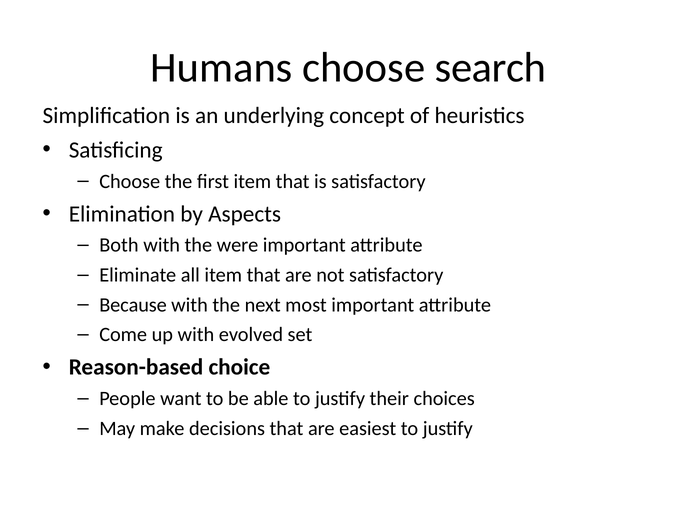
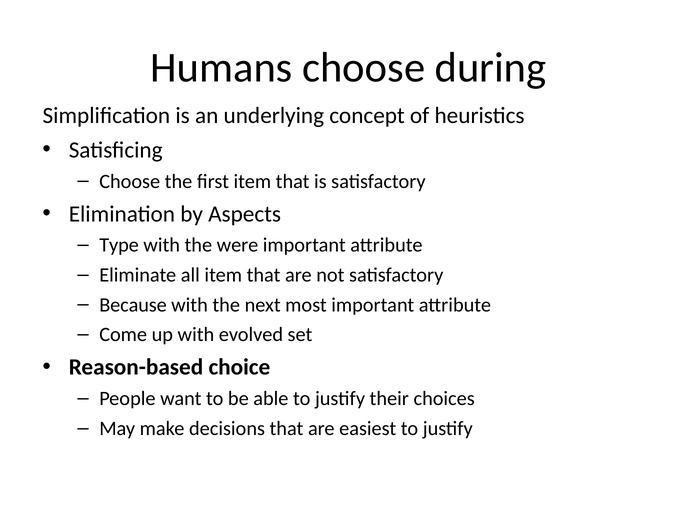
search: search -> during
Both: Both -> Type
